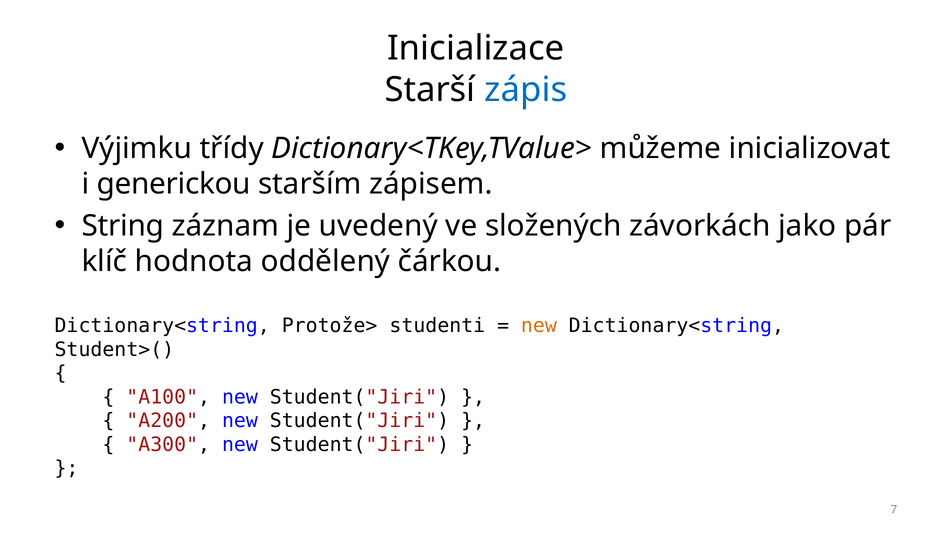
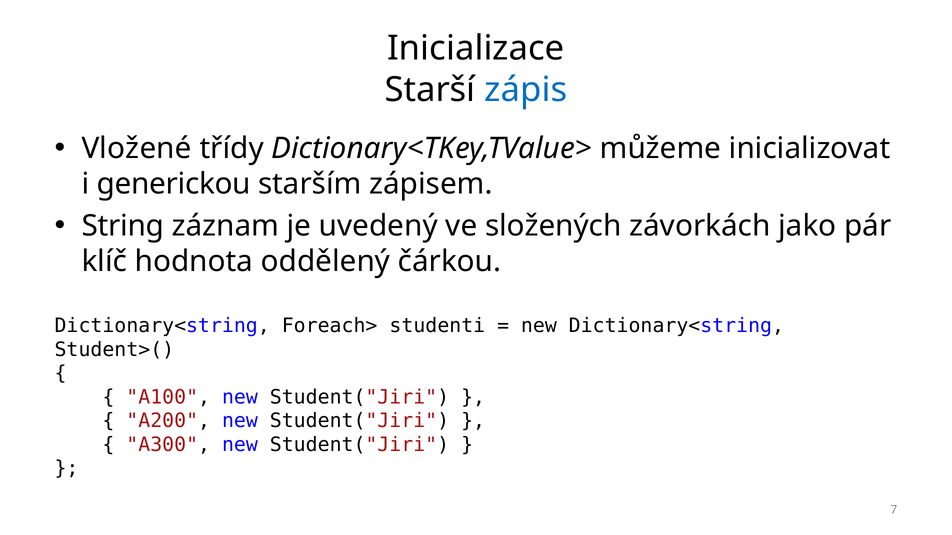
Výjimku: Výjimku -> Vložené
Protože>: Protože> -> Foreach>
new at (539, 326) colour: orange -> black
